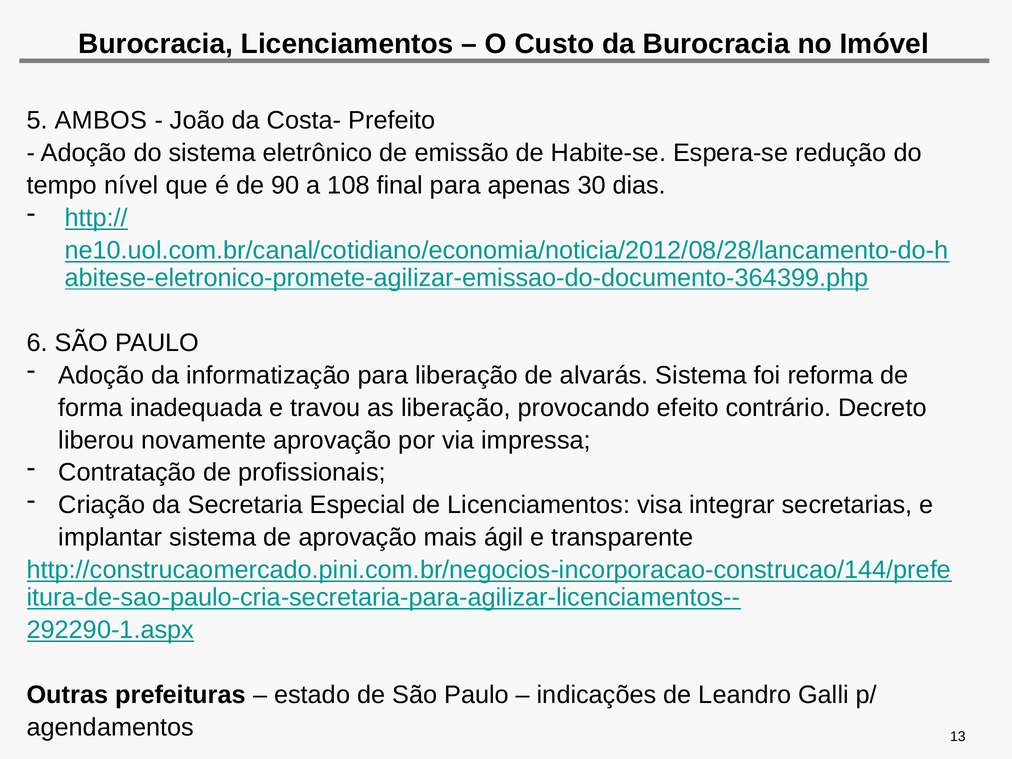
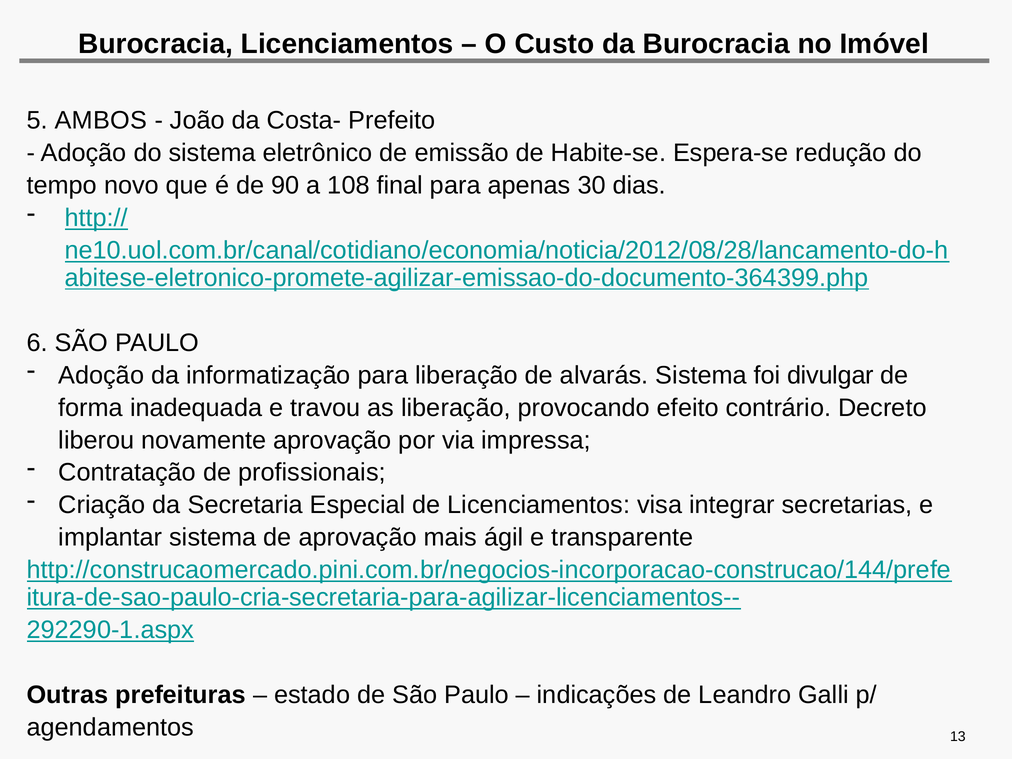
nível: nível -> novo
reforma: reforma -> divulgar
